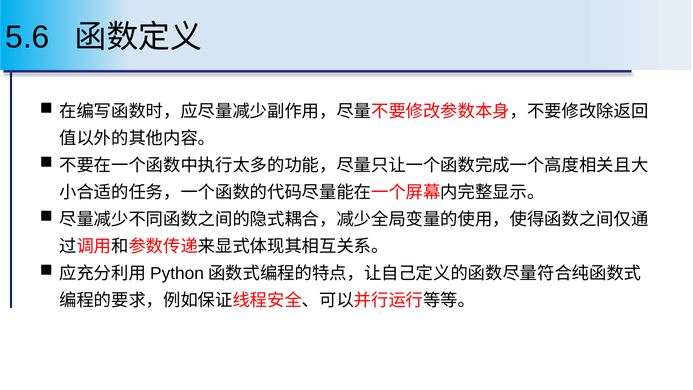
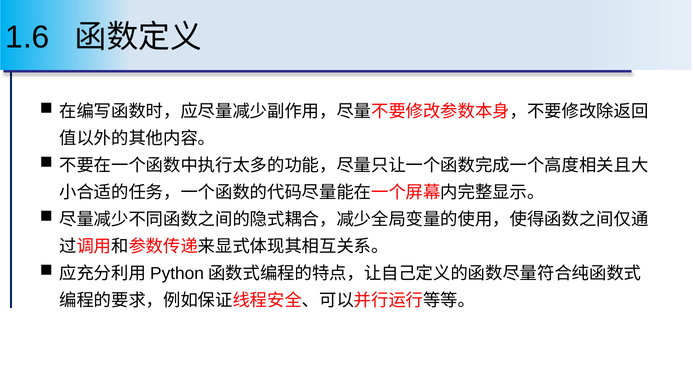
5.6: 5.6 -> 1.6
